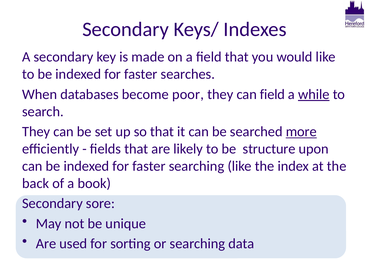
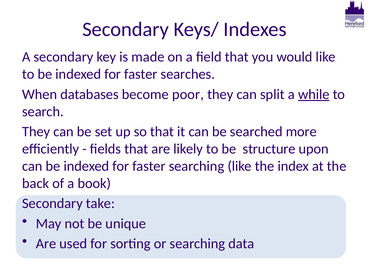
can field: field -> split
more underline: present -> none
sore: sore -> take
